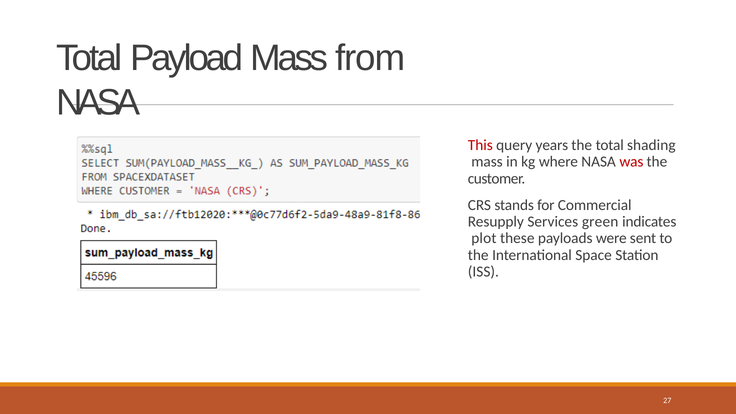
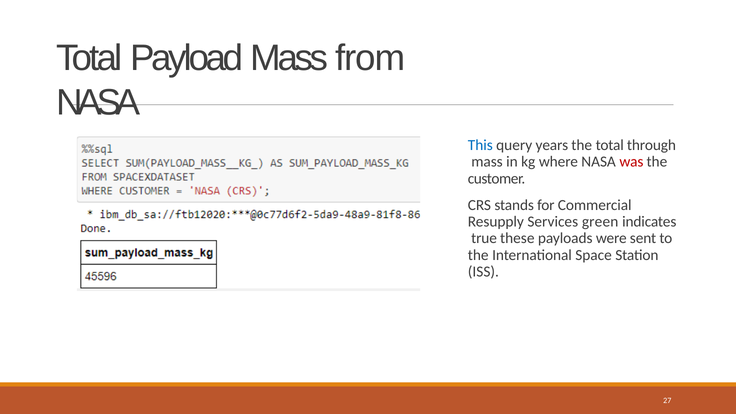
This colour: red -> blue
shading: shading -> through
plot: plot -> true
